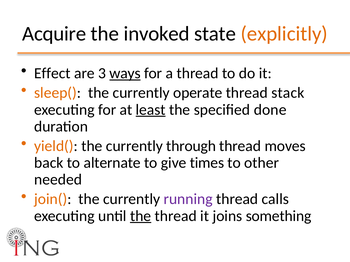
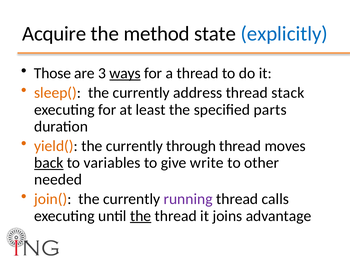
invoked: invoked -> method
explicitly colour: orange -> blue
Effect: Effect -> Those
operate: operate -> address
least underline: present -> none
done: done -> parts
back underline: none -> present
alternate: alternate -> variables
times: times -> write
something: something -> advantage
